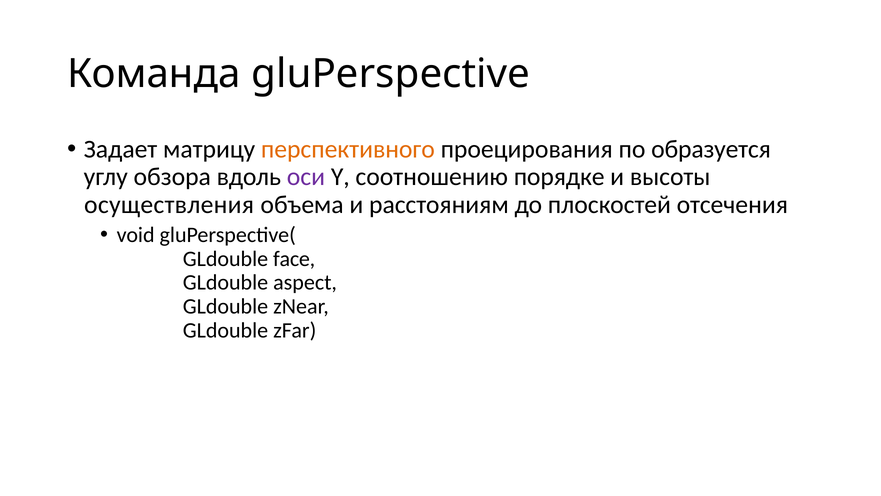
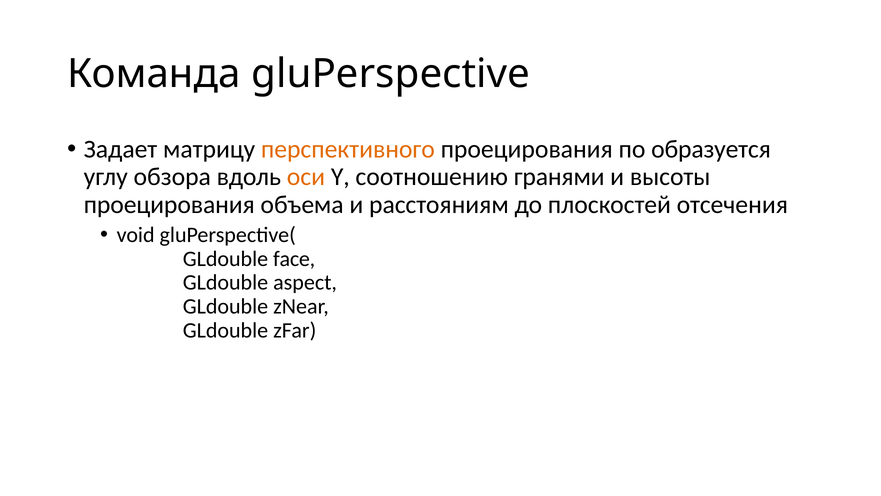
оси colour: purple -> orange
порядке: порядке -> гранями
осуществления at (169, 204): осуществления -> проецирования
